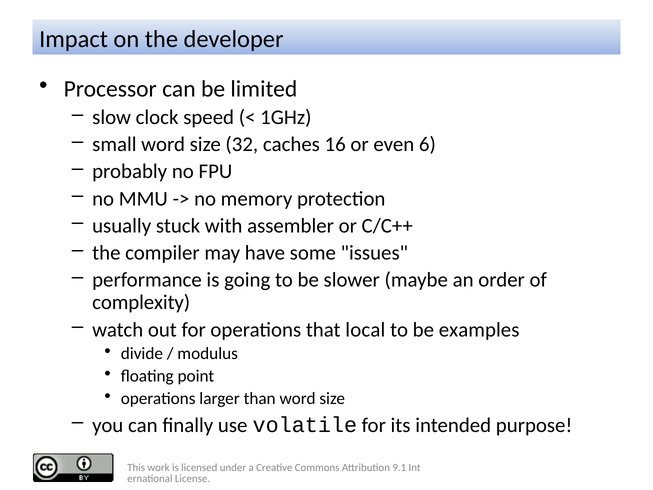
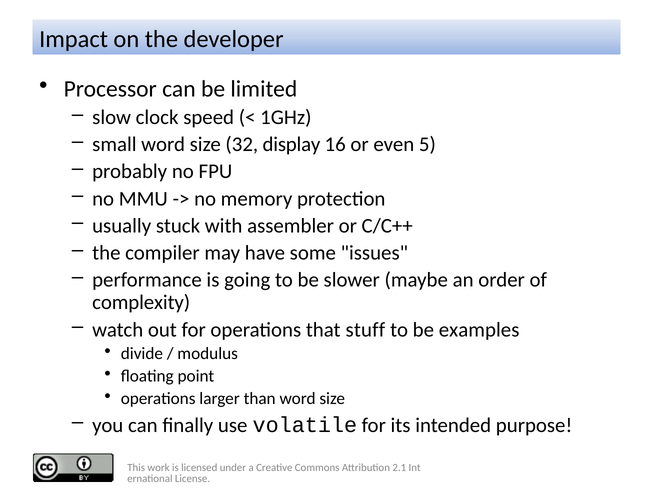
caches: caches -> display
6: 6 -> 5
local: local -> stuff
9.1: 9.1 -> 2.1
